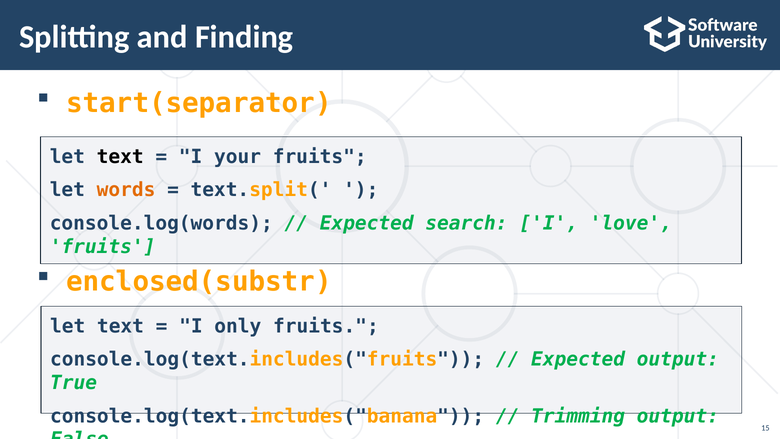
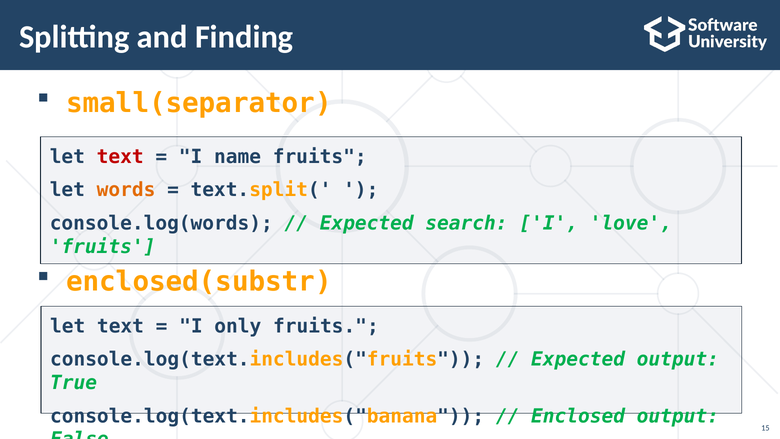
start(separator: start(separator -> small(separator
text at (120, 157) colour: black -> red
your: your -> name
Trimming: Trimming -> Enclosed
